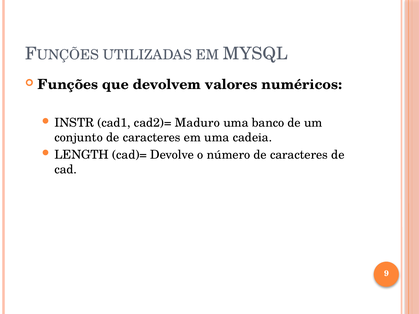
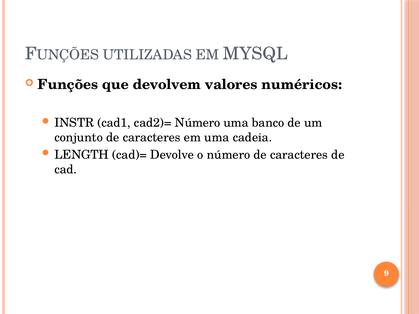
cad2)= Maduro: Maduro -> Número
